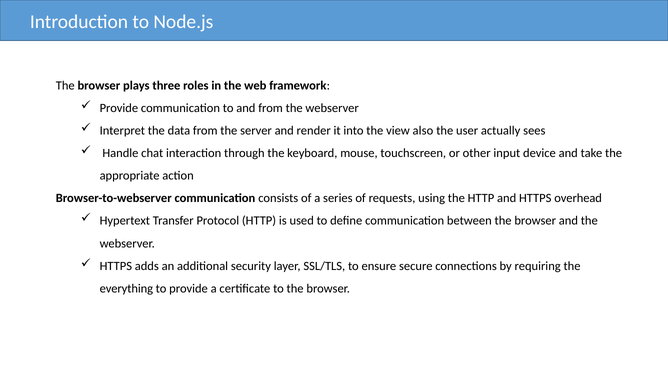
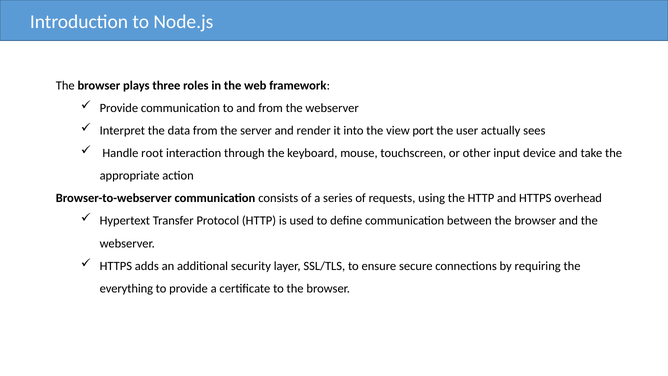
also: also -> port
chat: chat -> root
